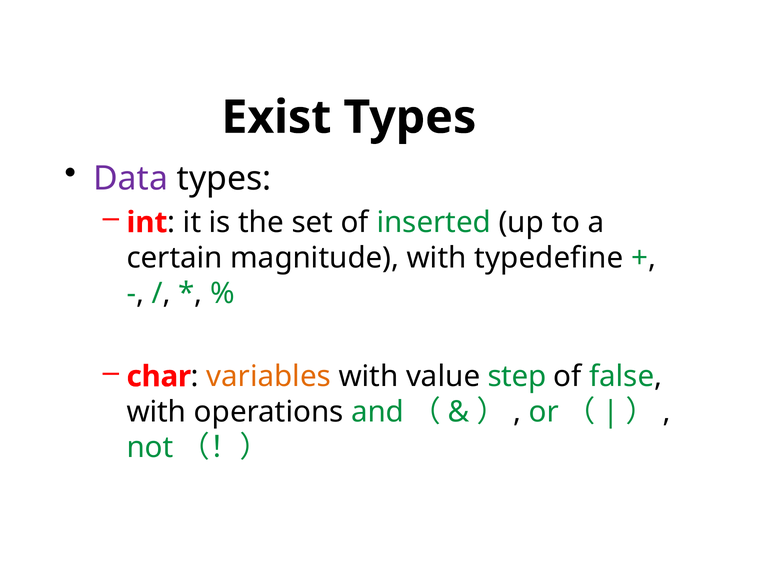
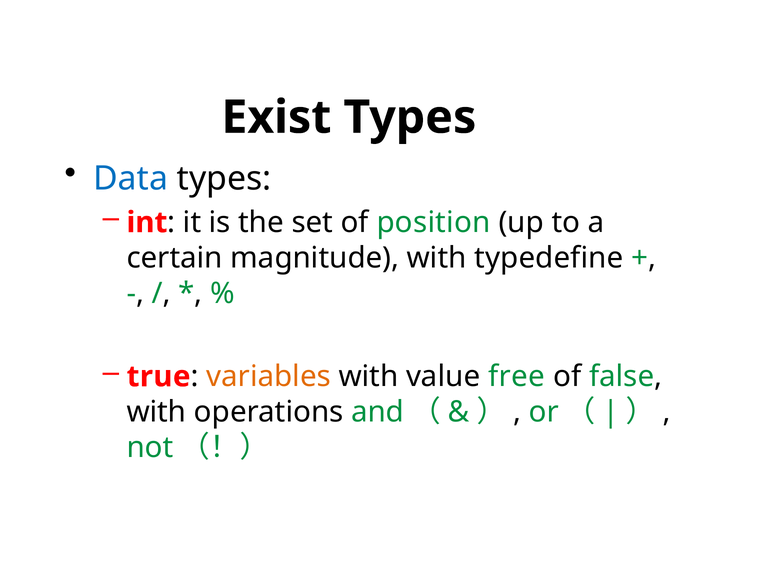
Data colour: purple -> blue
inserted: inserted -> position
char: char -> true
step: step -> free
